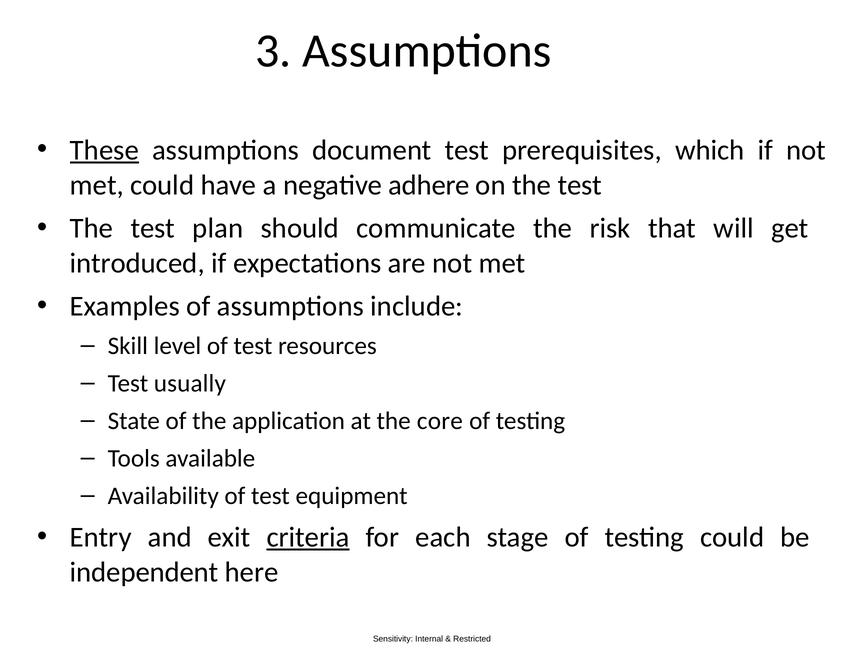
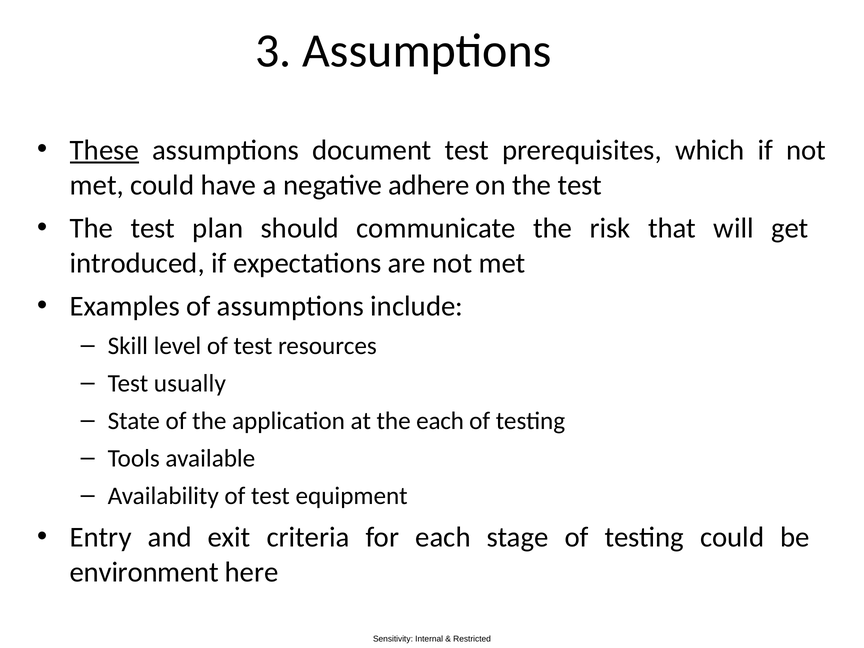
the core: core -> each
criteria underline: present -> none
independent: independent -> environment
